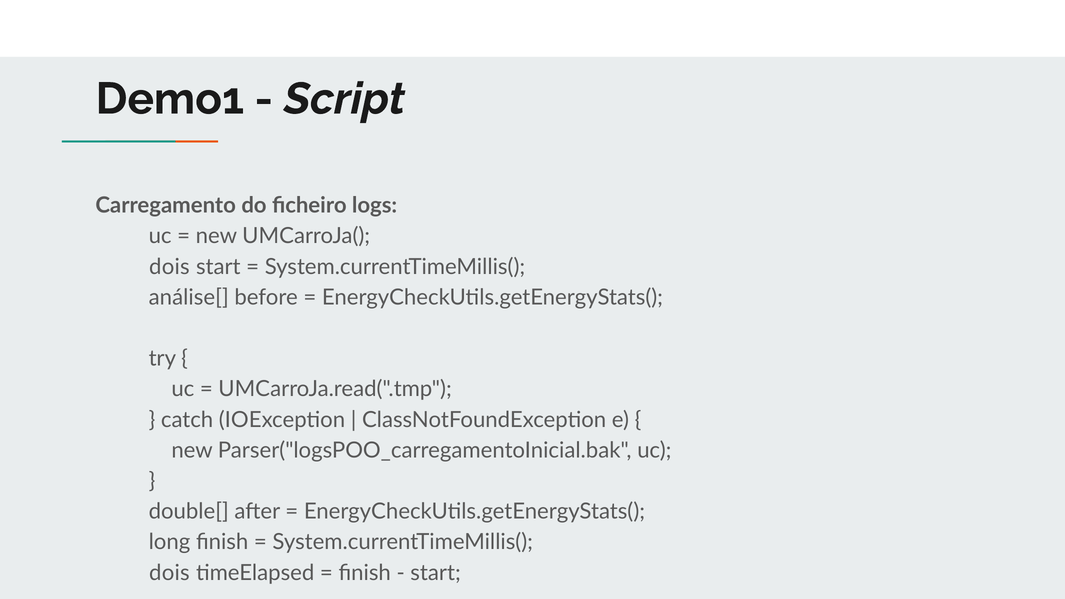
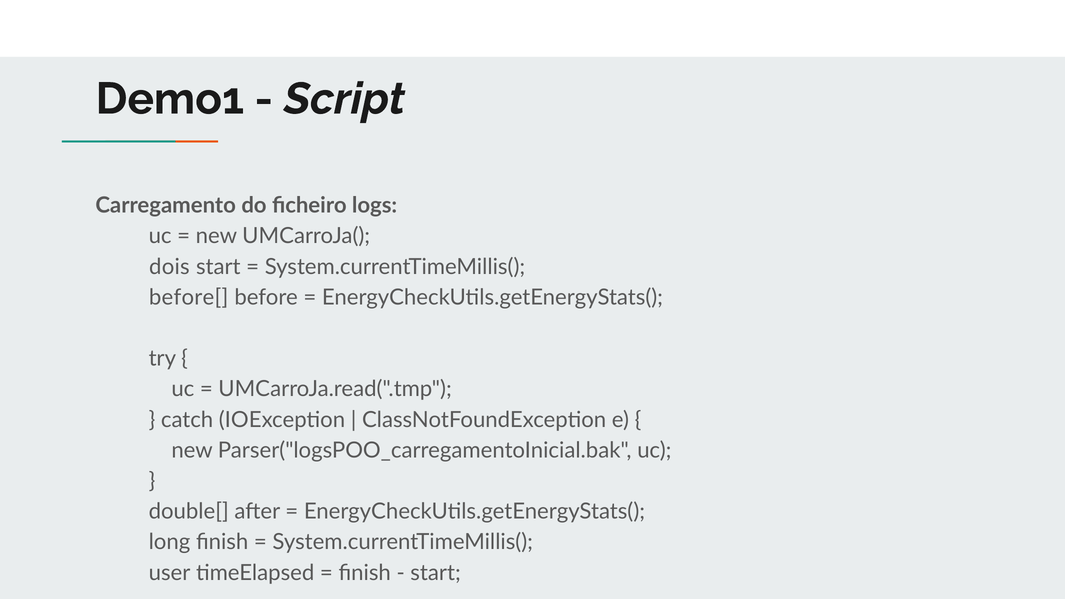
análise[: análise[ -> before[
dois at (169, 573): dois -> user
